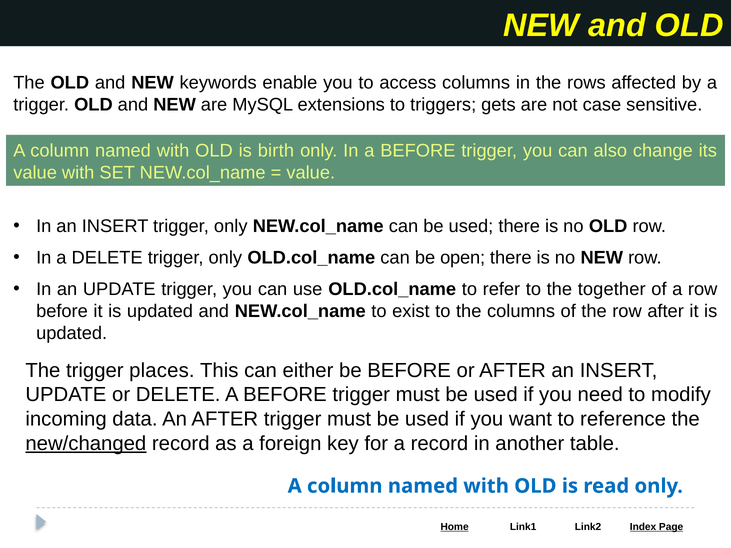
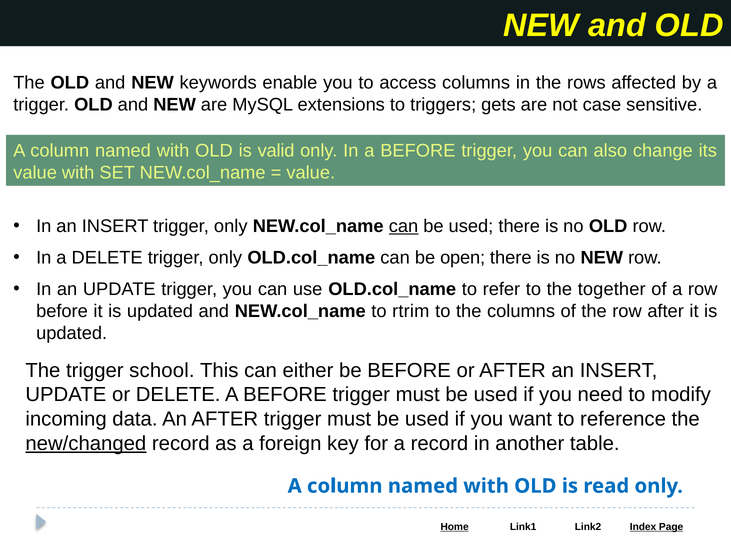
birth: birth -> valid
can at (404, 226) underline: none -> present
exist: exist -> rtrim
places: places -> school
